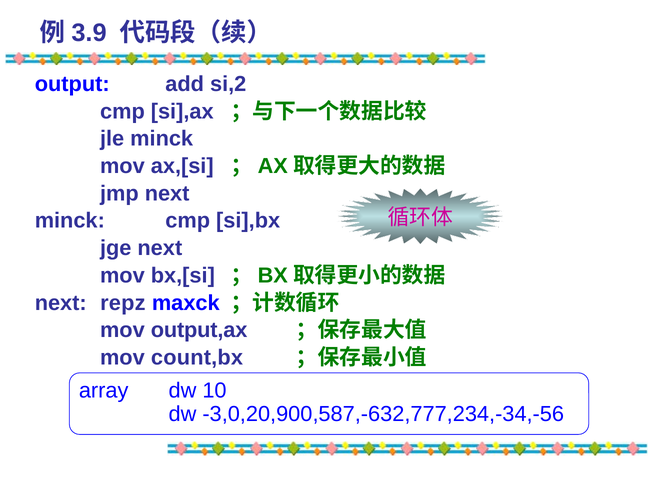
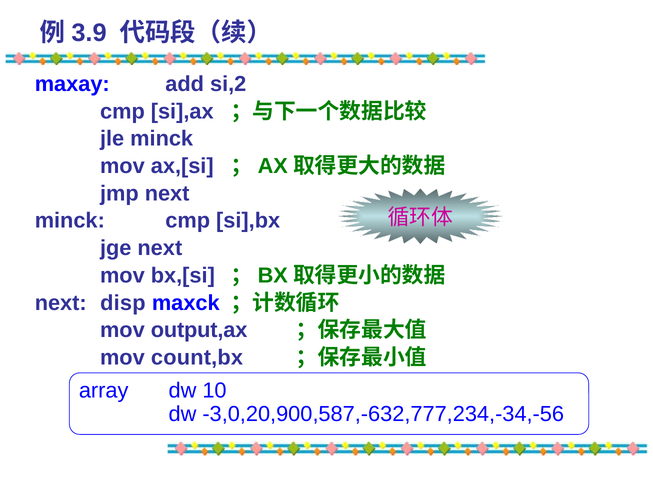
output: output -> maxay
repz: repz -> disp
